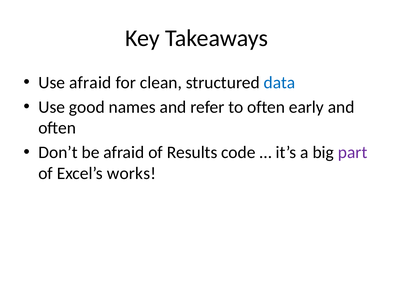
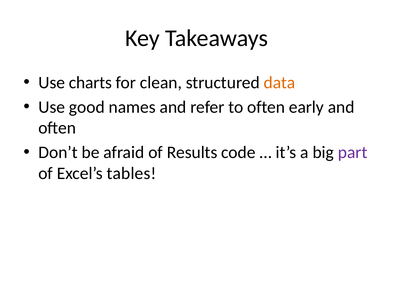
Use afraid: afraid -> charts
data colour: blue -> orange
works: works -> tables
